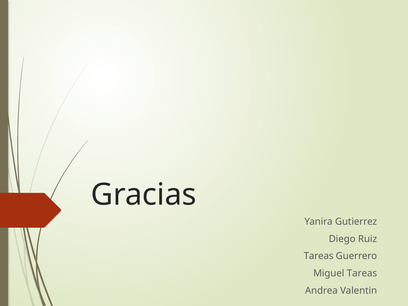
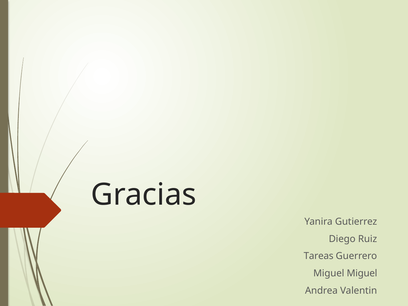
Miguel Tareas: Tareas -> Miguel
